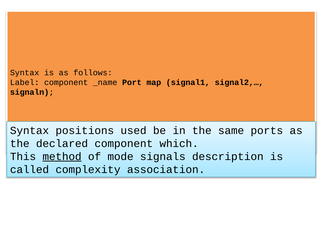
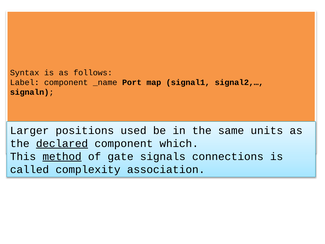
Syntax at (30, 130): Syntax -> Larger
ports: ports -> units
declared underline: none -> present
mode: mode -> gate
description: description -> connections
